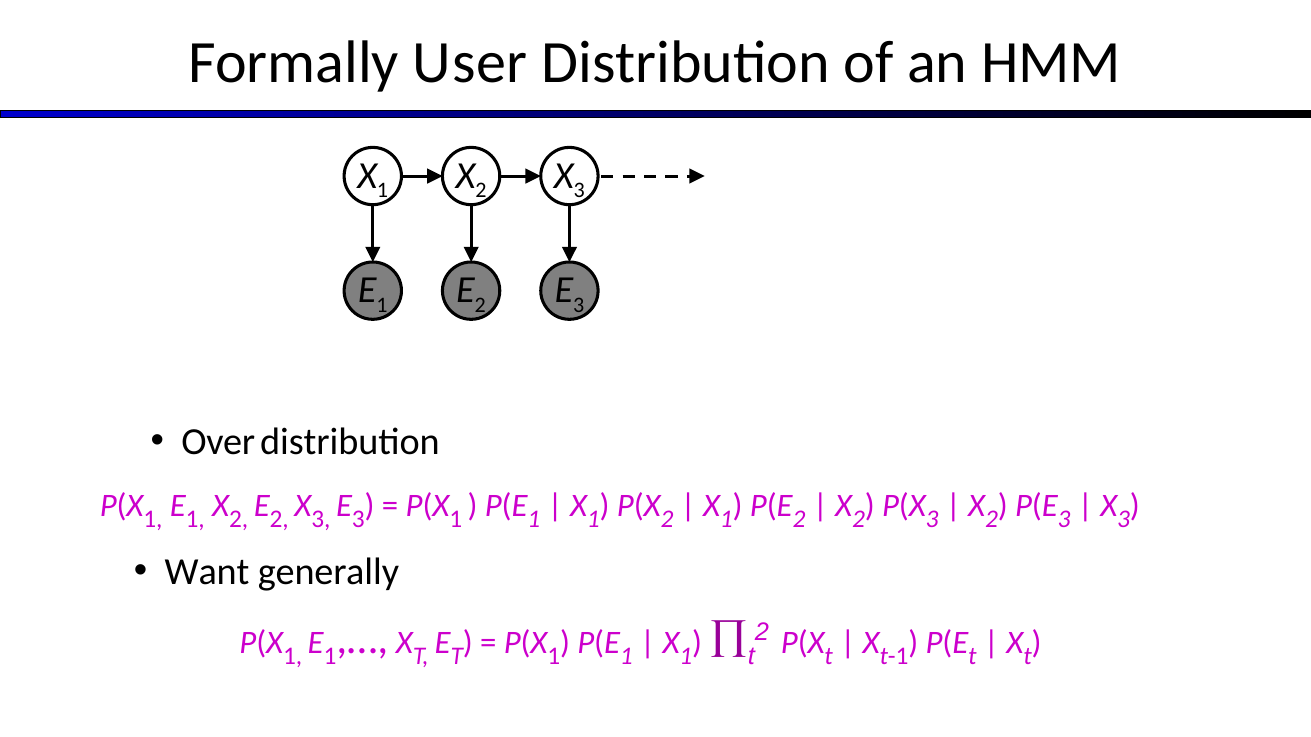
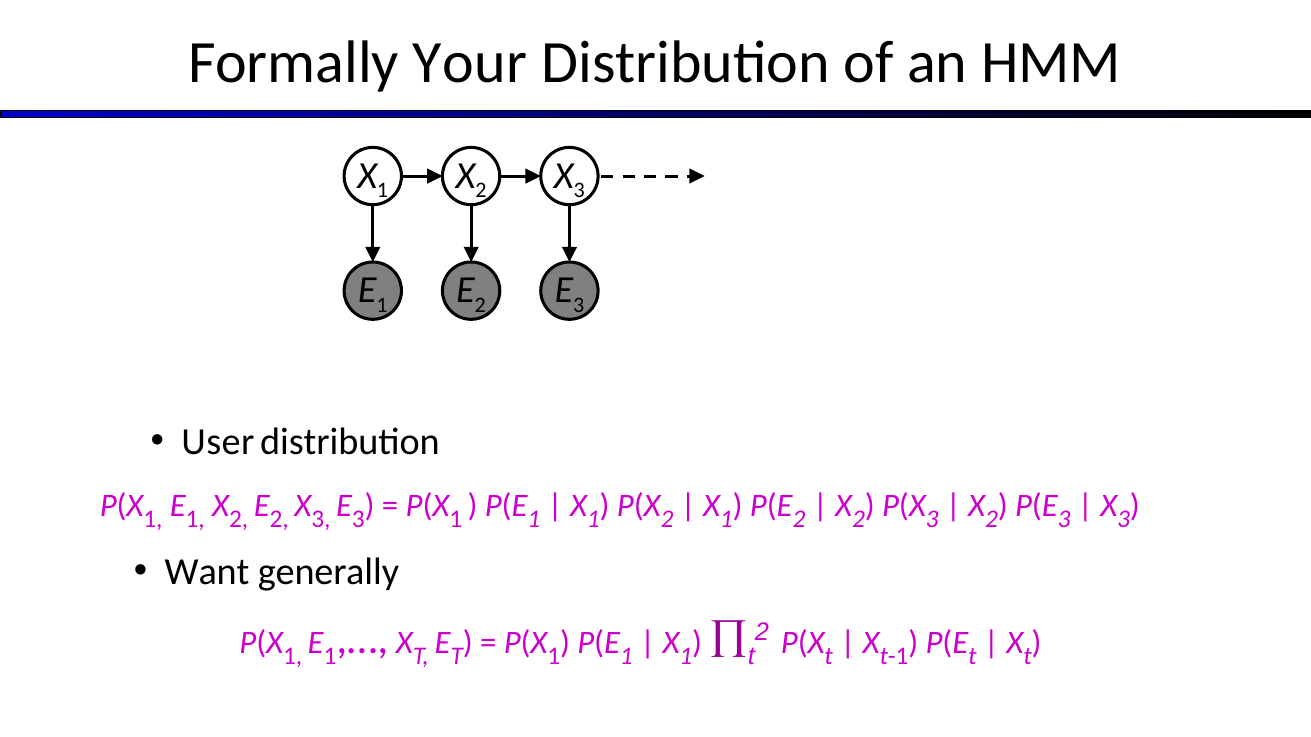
User: User -> Your
Over: Over -> User
